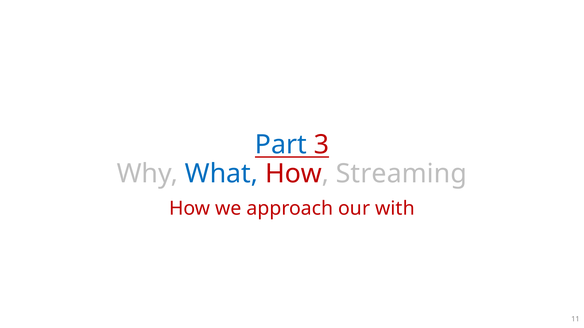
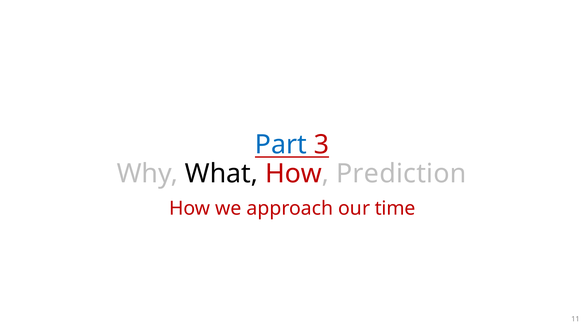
What colour: blue -> black
Streaming: Streaming -> Prediction
with: with -> time
